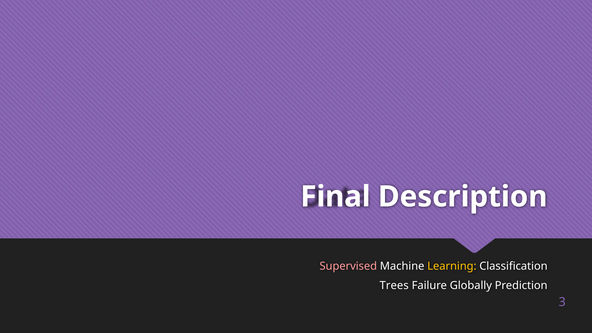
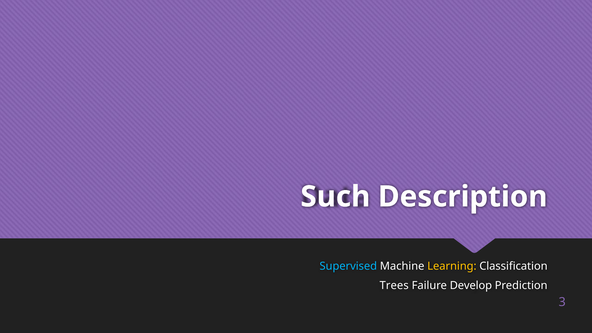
Final: Final -> Such
Supervised colour: pink -> light blue
Globally: Globally -> Develop
